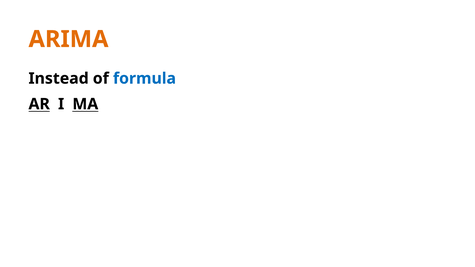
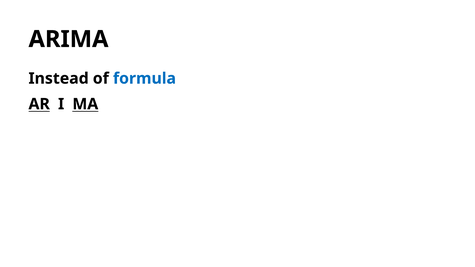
ARIMA colour: orange -> black
